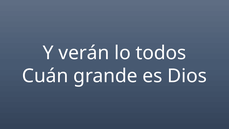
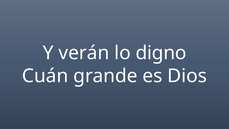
todos: todos -> digno
